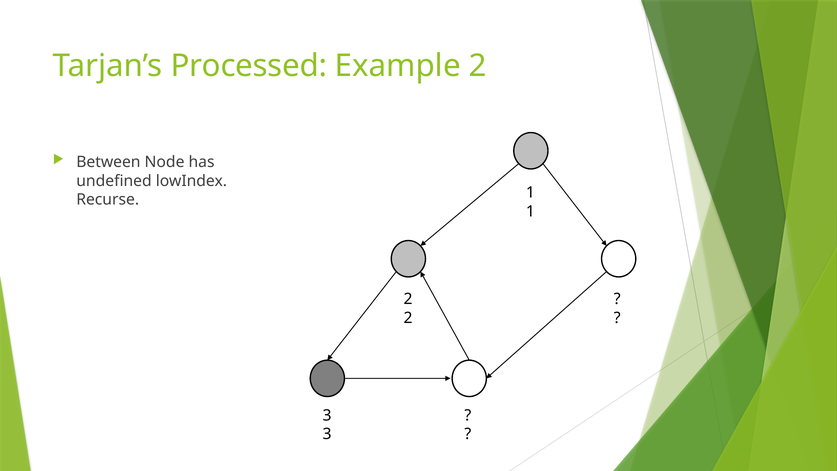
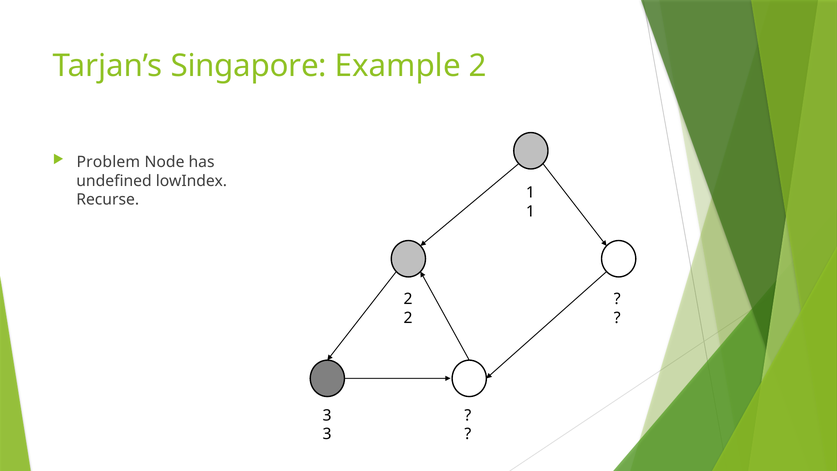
Processed: Processed -> Singapore
Between: Between -> Problem
